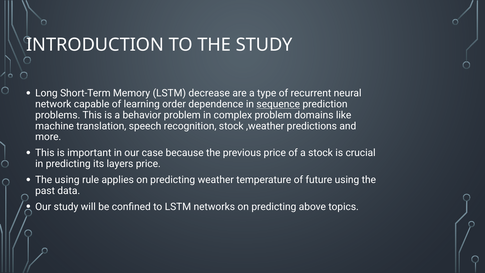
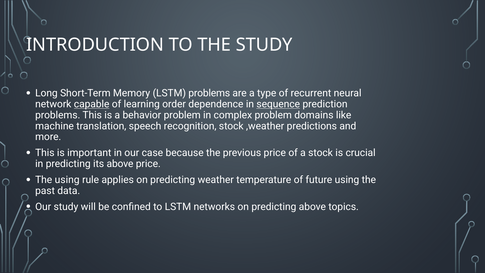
LSTM decrease: decrease -> problems
capable underline: none -> present
its layers: layers -> above
